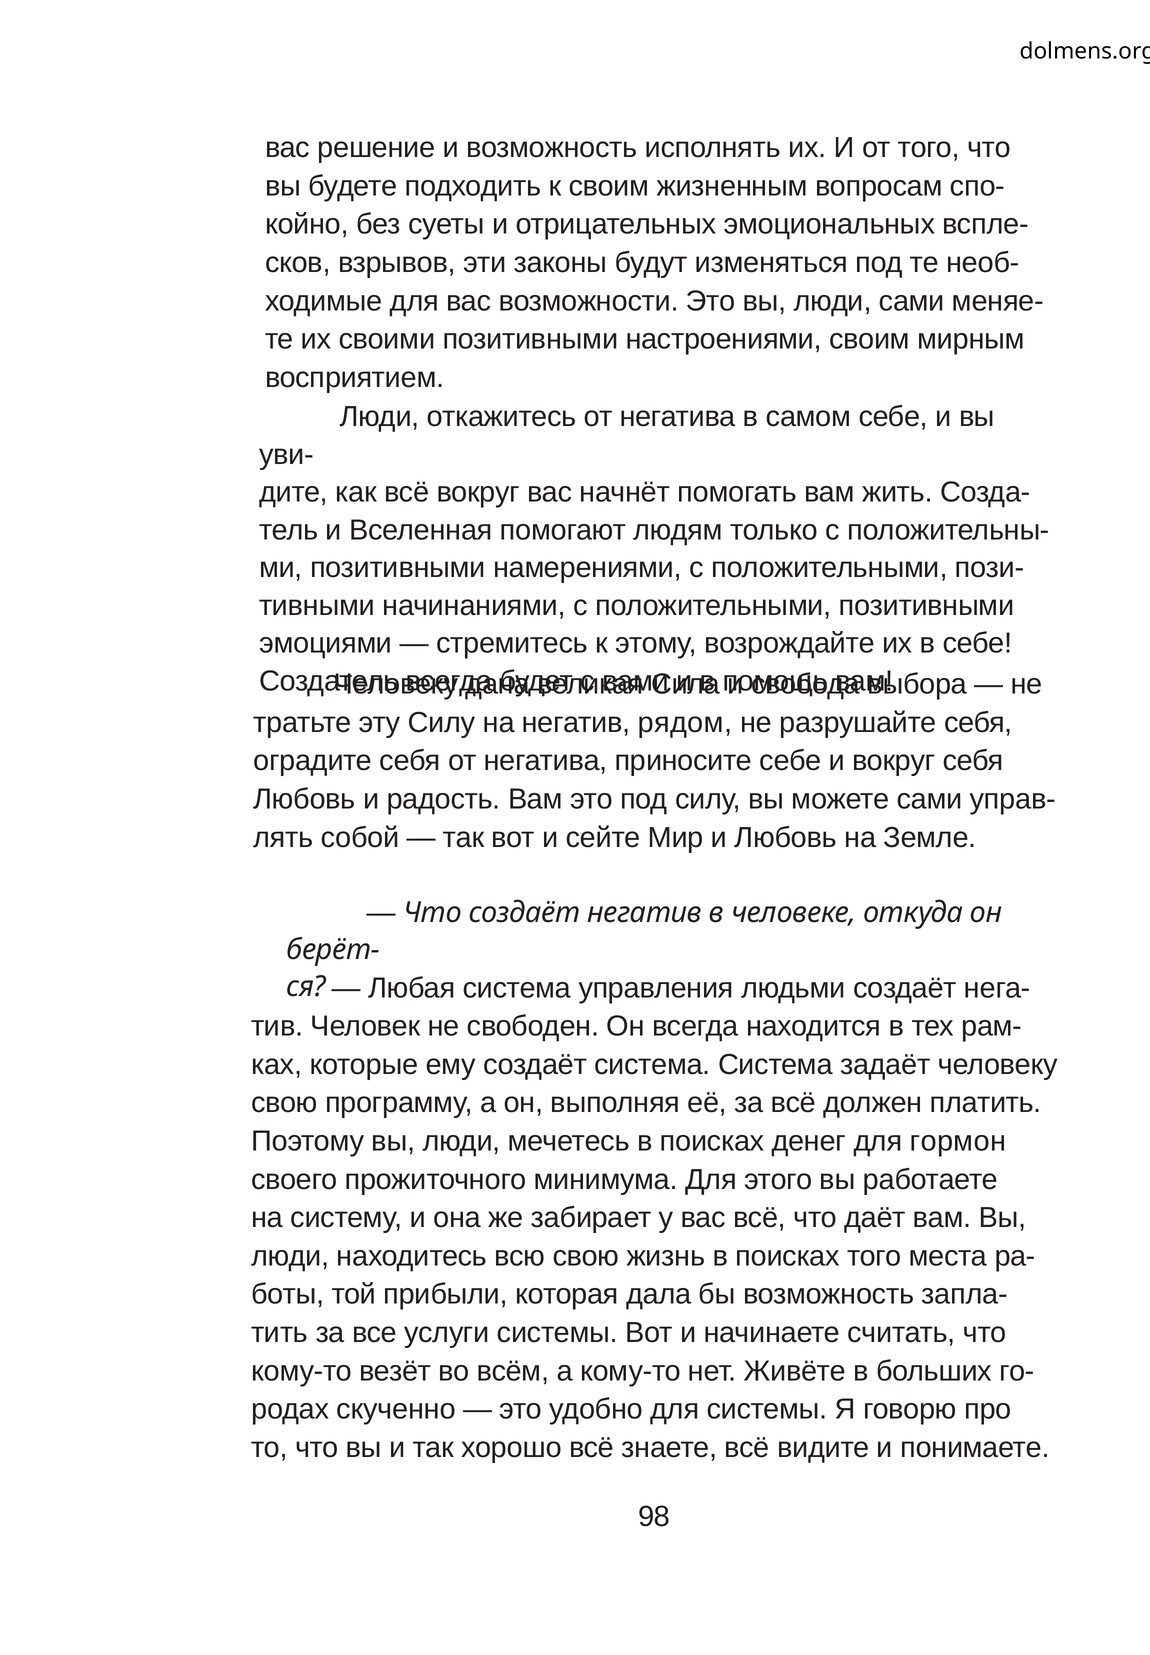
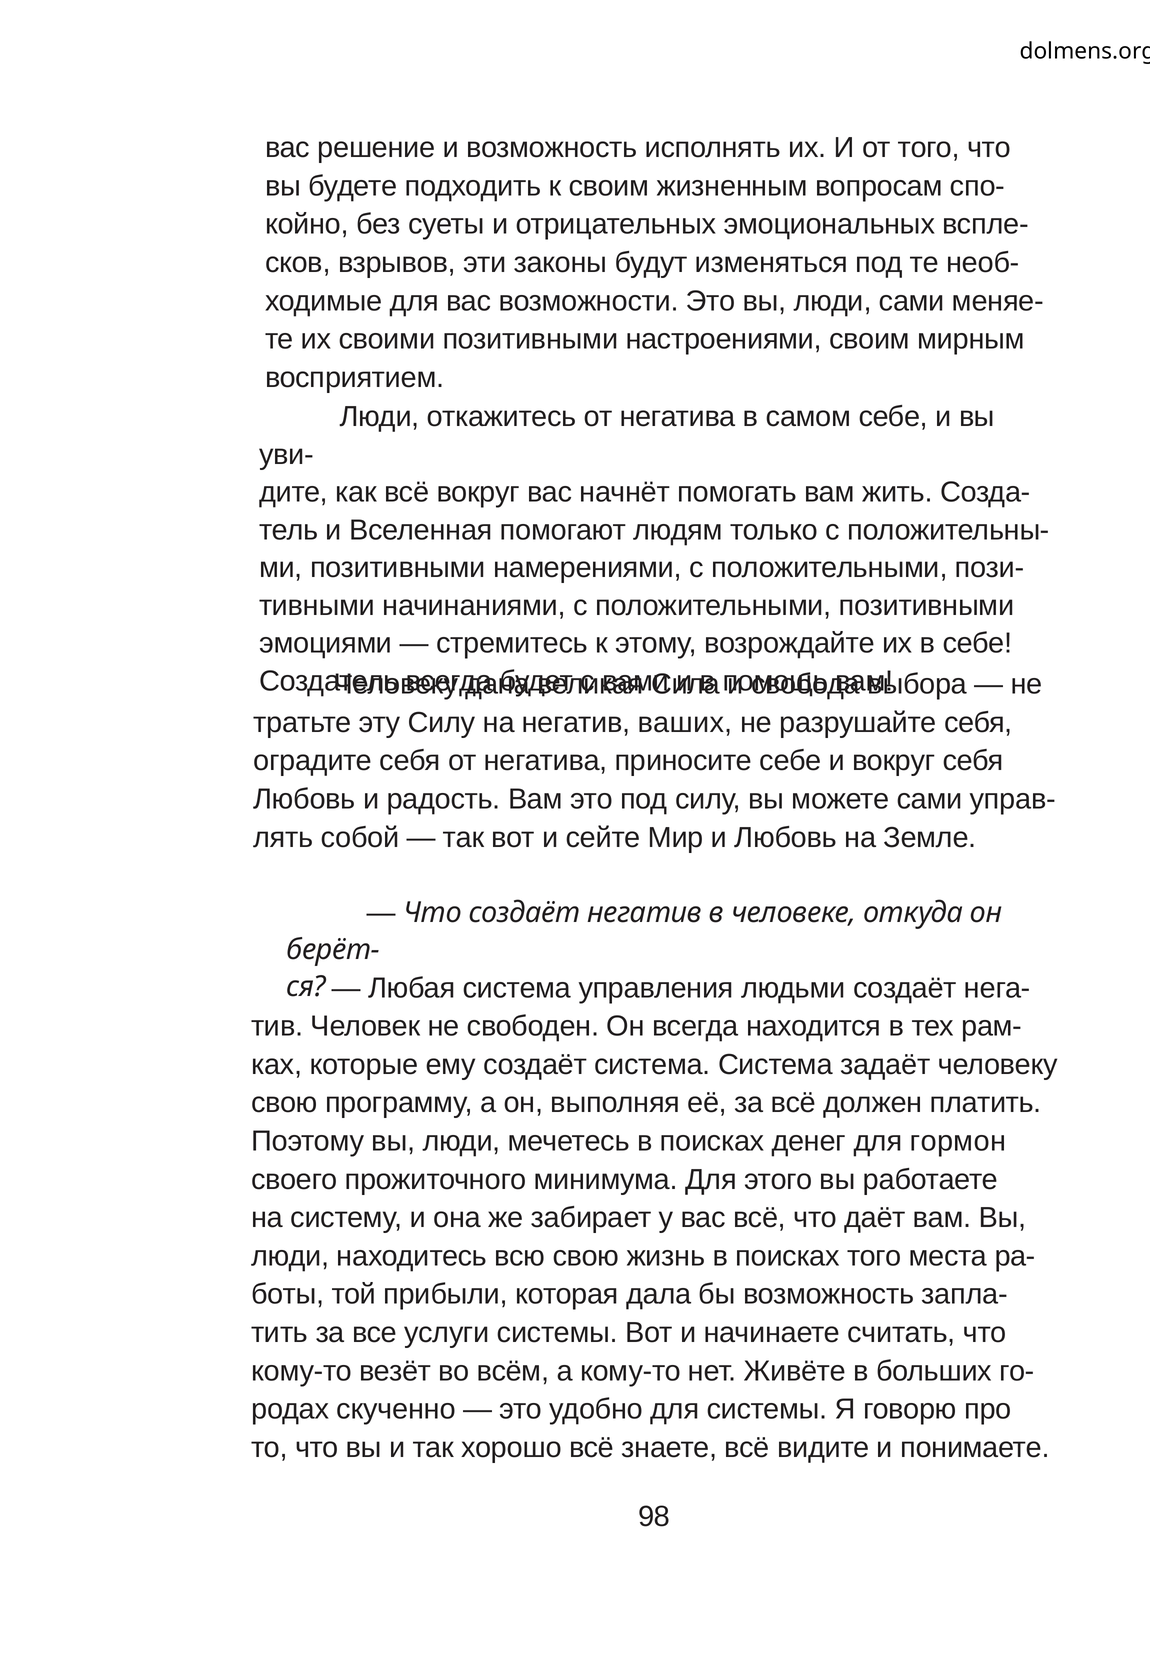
рядом: рядом -> ваших
